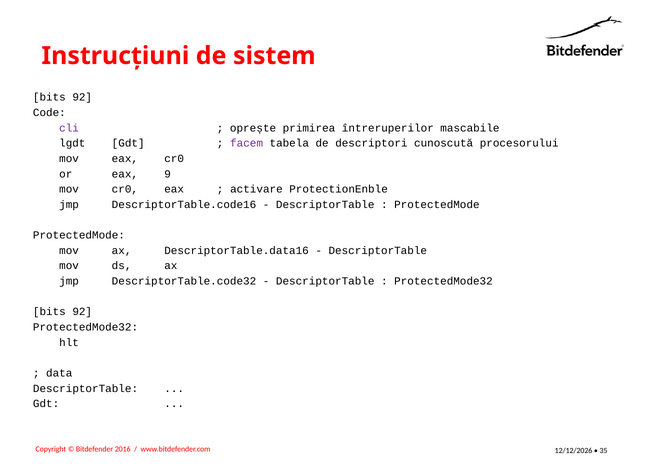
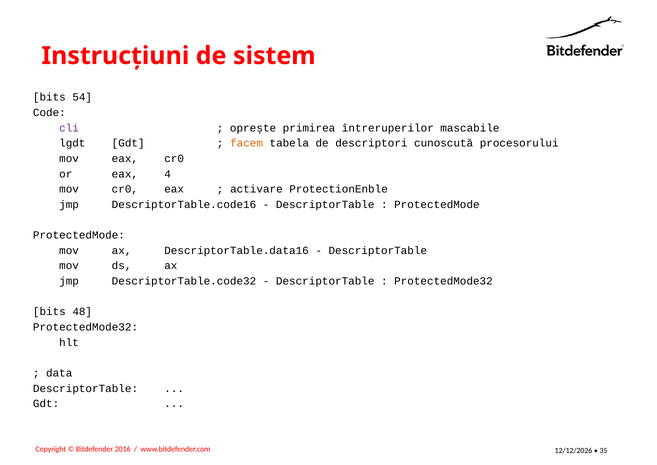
92 at (82, 97): 92 -> 54
facem colour: purple -> orange
9: 9 -> 4
92 at (82, 312): 92 -> 48
